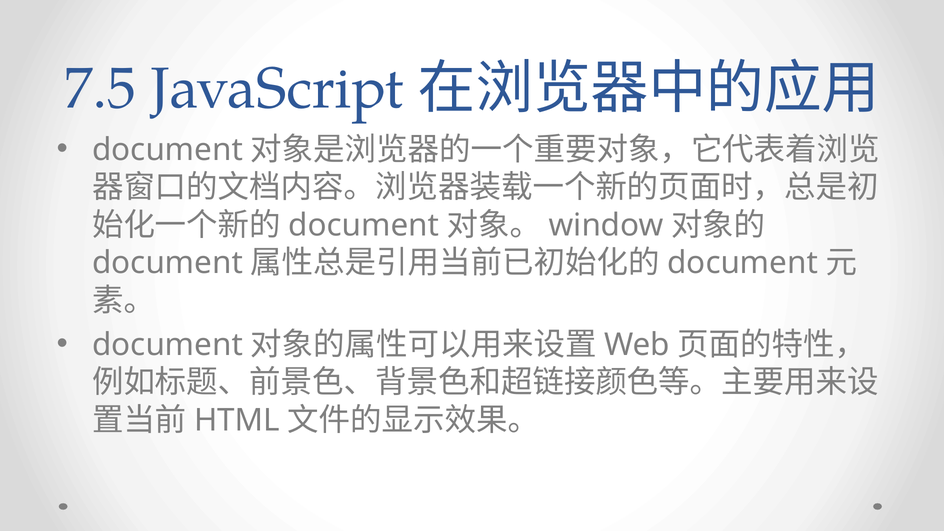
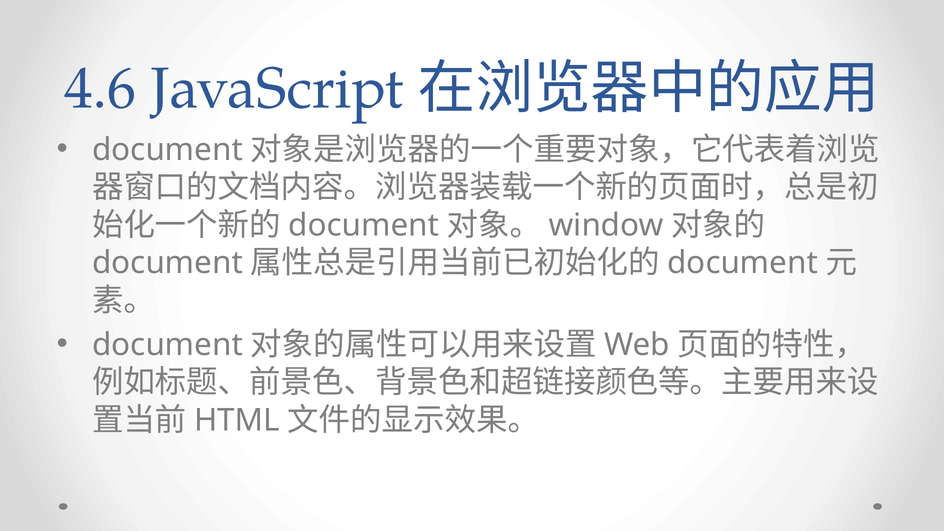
7.5: 7.5 -> 4.6
